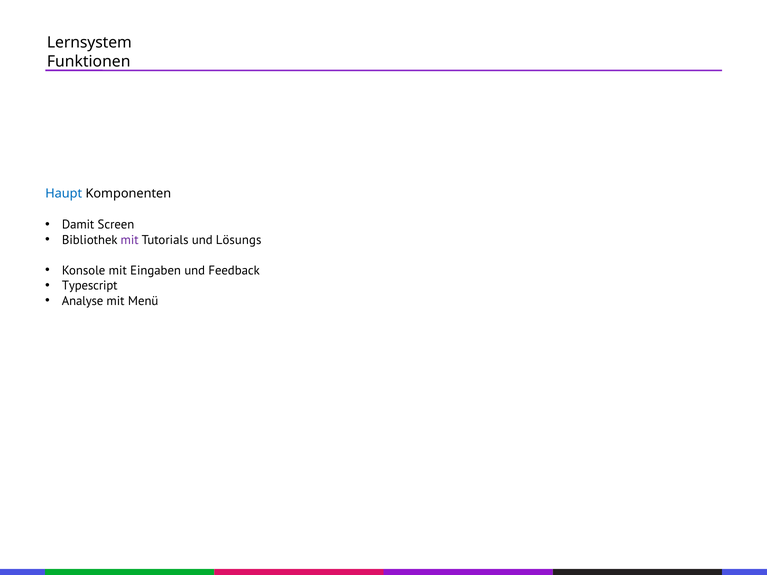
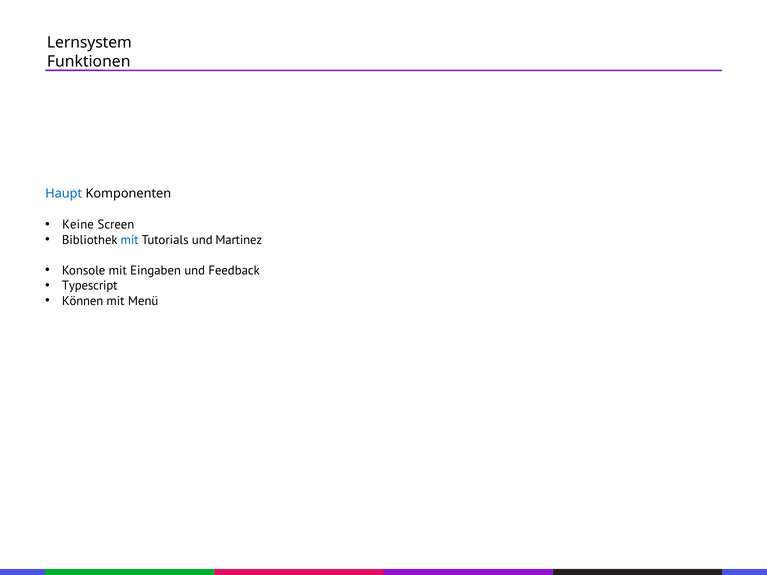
Damit: Damit -> Keine
mit at (130, 240) colour: purple -> blue
Lösungs: Lösungs -> Martinez
Analyse: Analyse -> Können
